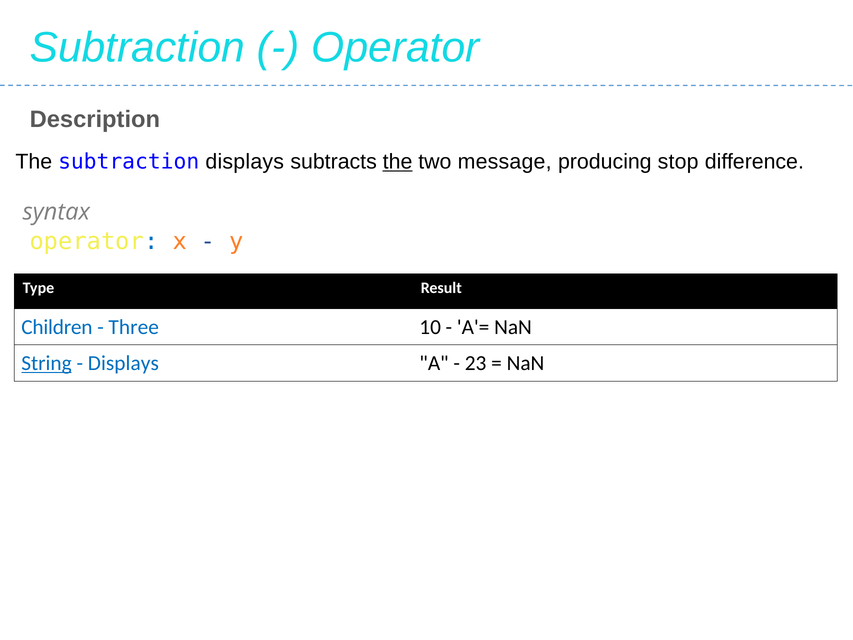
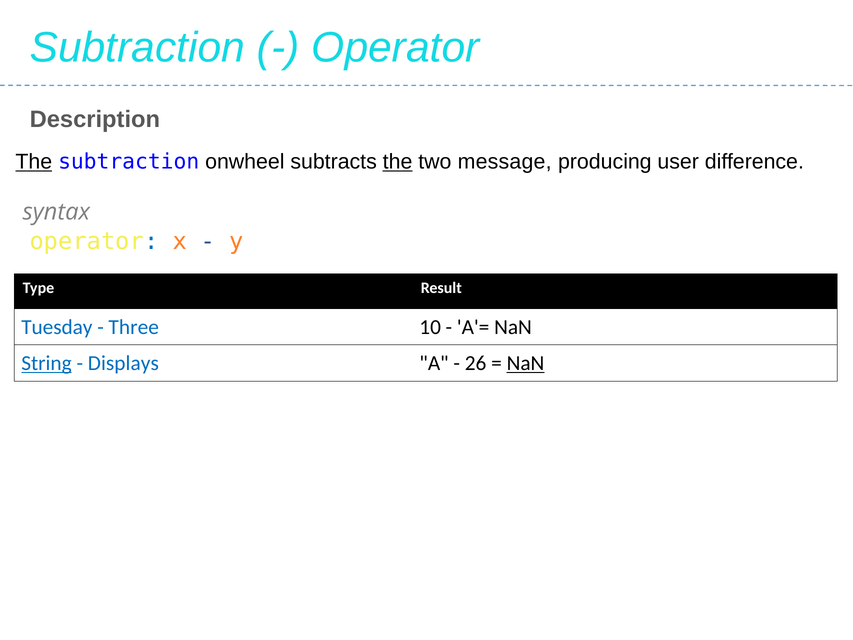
The at (34, 162) underline: none -> present
subtraction displays: displays -> onwheel
stop: stop -> user
Children: Children -> Tuesday
23: 23 -> 26
NaN at (526, 363) underline: none -> present
